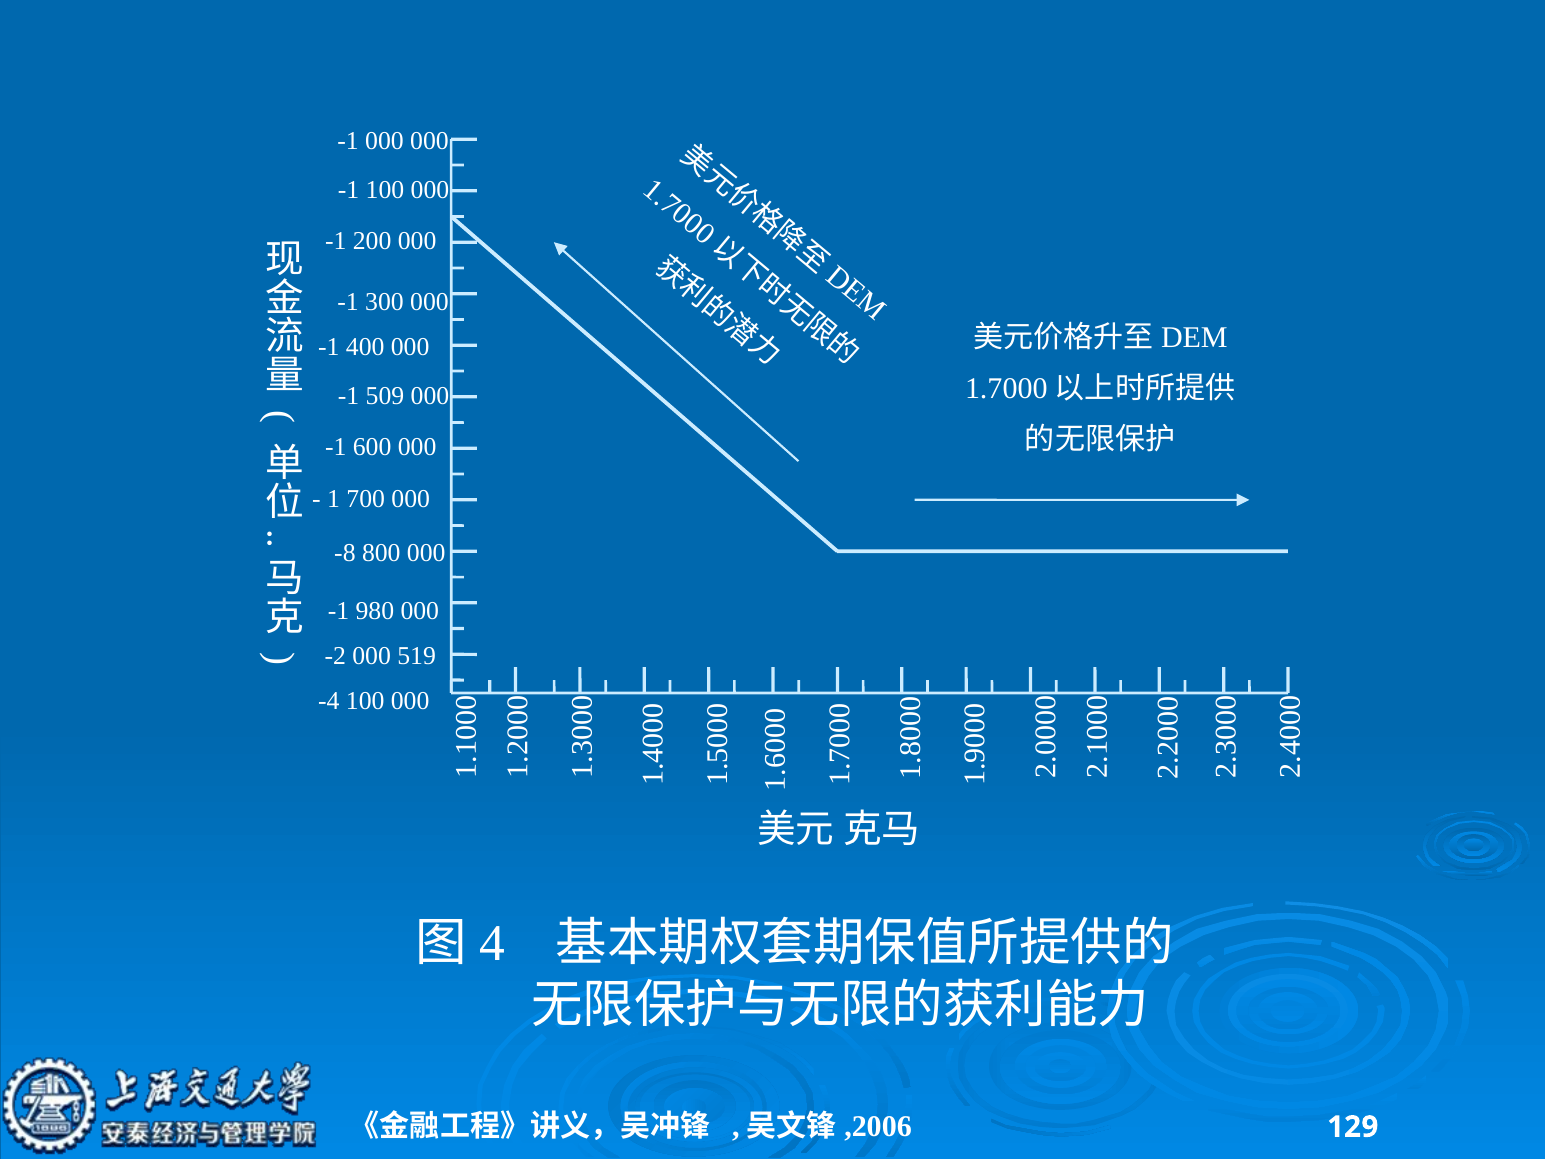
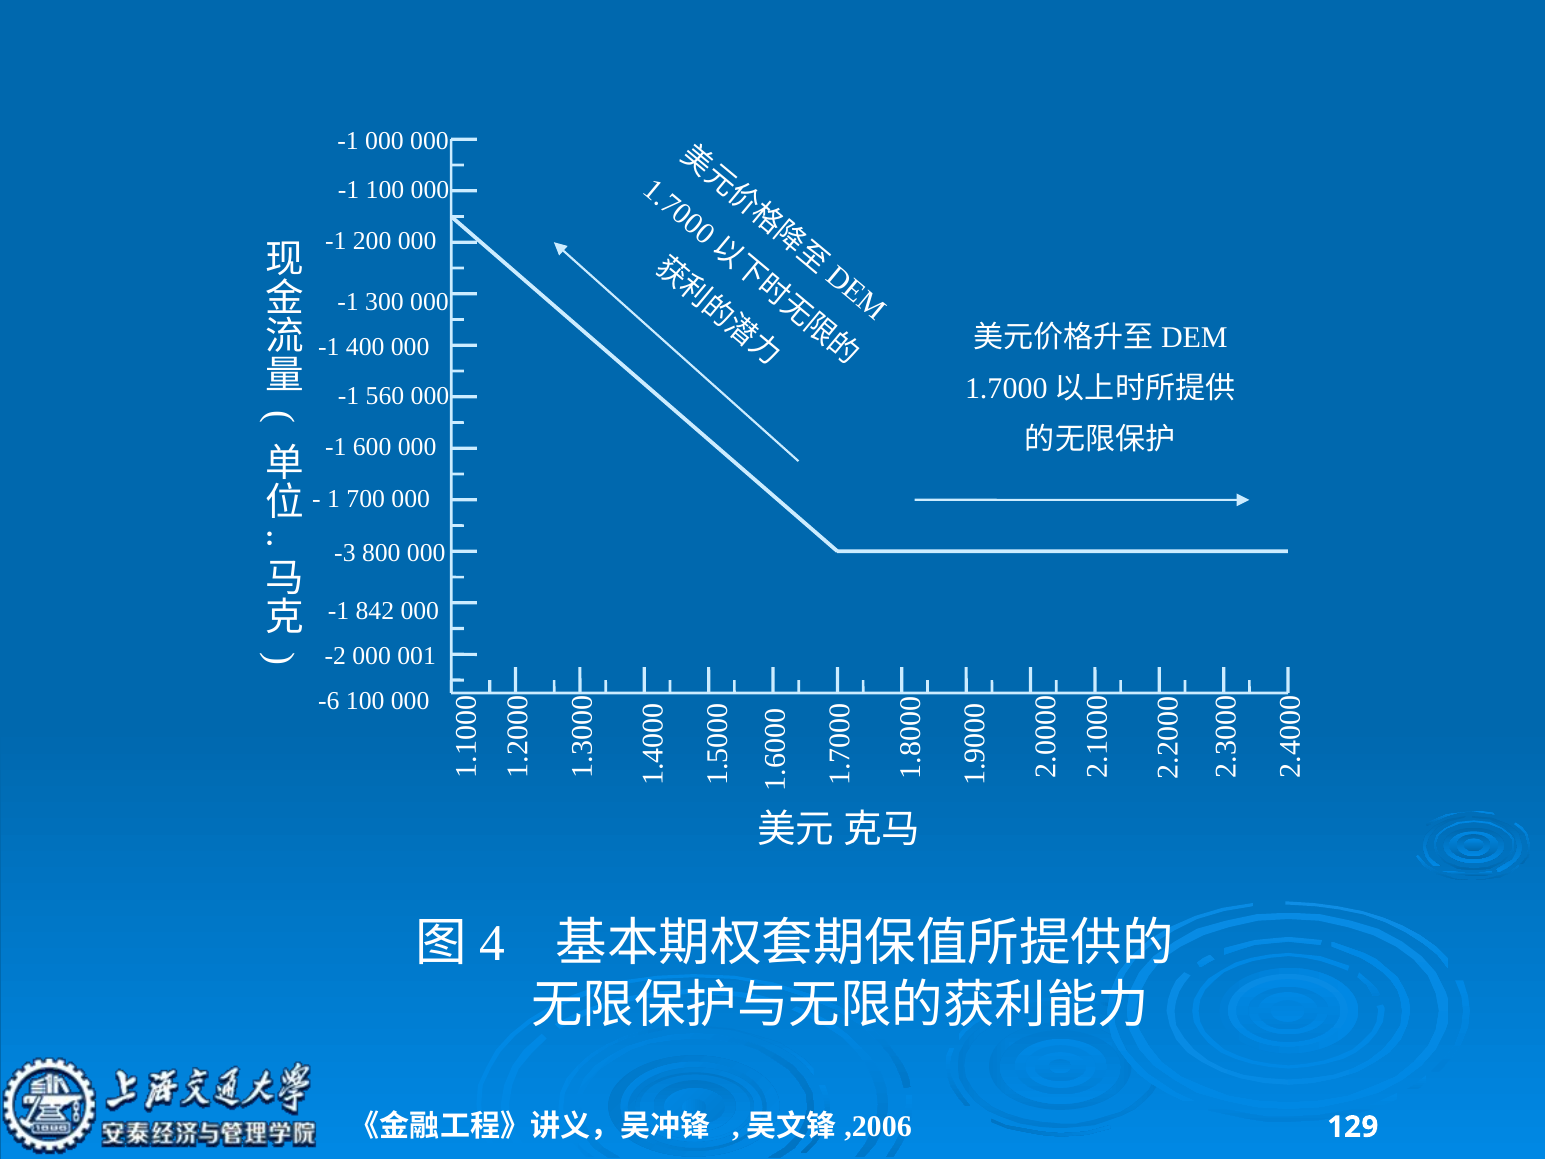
509: 509 -> 560
-8: -8 -> -3
980: 980 -> 842
519: 519 -> 001
-4: -4 -> -6
